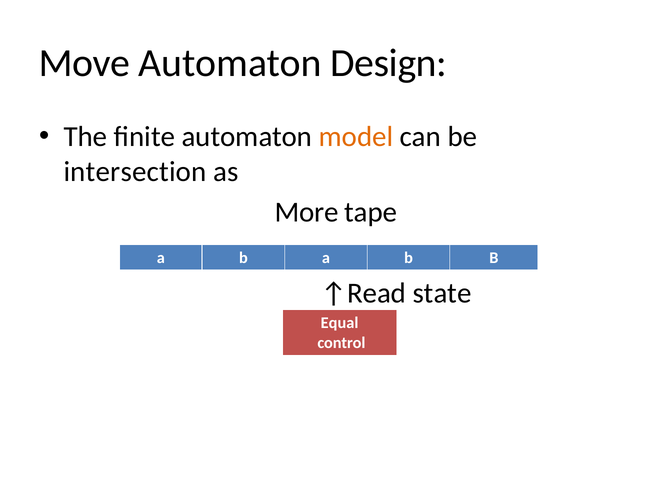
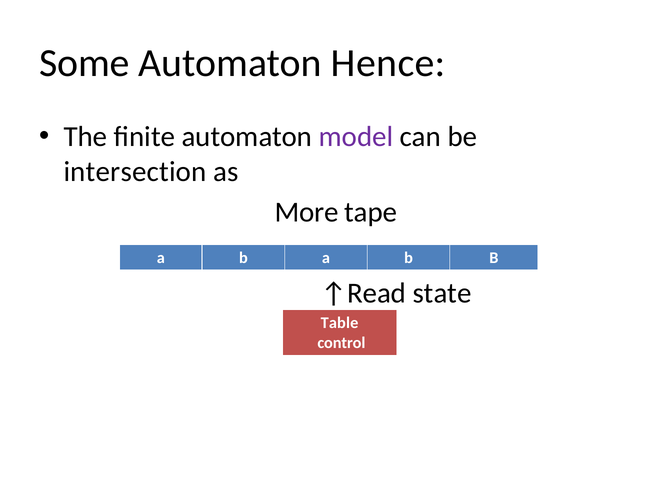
Move: Move -> Some
Design: Design -> Hence
model colour: orange -> purple
Equal: Equal -> Table
